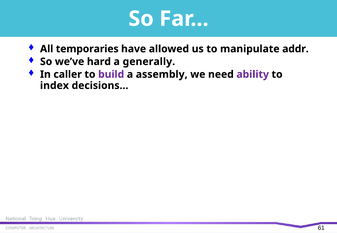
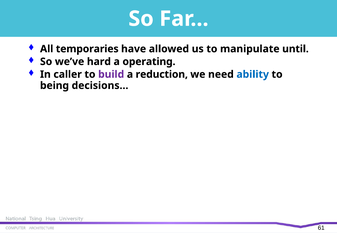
addr: addr -> until
generally: generally -> operating
assembly: assembly -> reduction
ability colour: purple -> blue
index: index -> being
